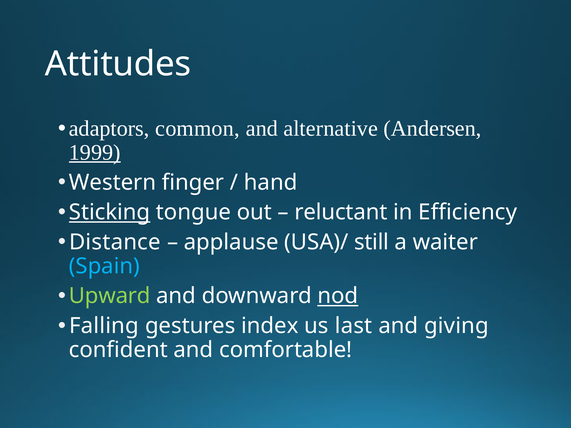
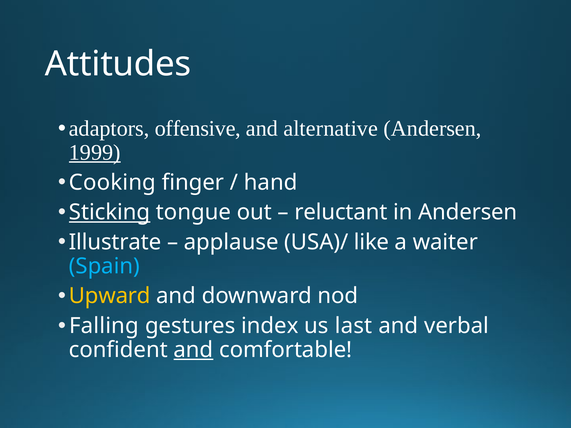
common: common -> offensive
Western: Western -> Cooking
in Efficiency: Efficiency -> Andersen
Distance: Distance -> Illustrate
still: still -> like
Upward colour: light green -> yellow
nod underline: present -> none
giving: giving -> verbal
and at (193, 350) underline: none -> present
